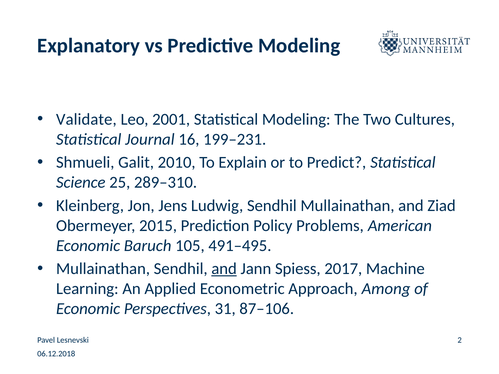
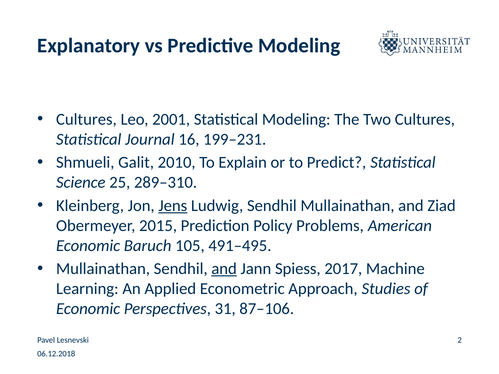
Validate at (86, 119): Validate -> Cultures
Jens underline: none -> present
Among: Among -> Studies
